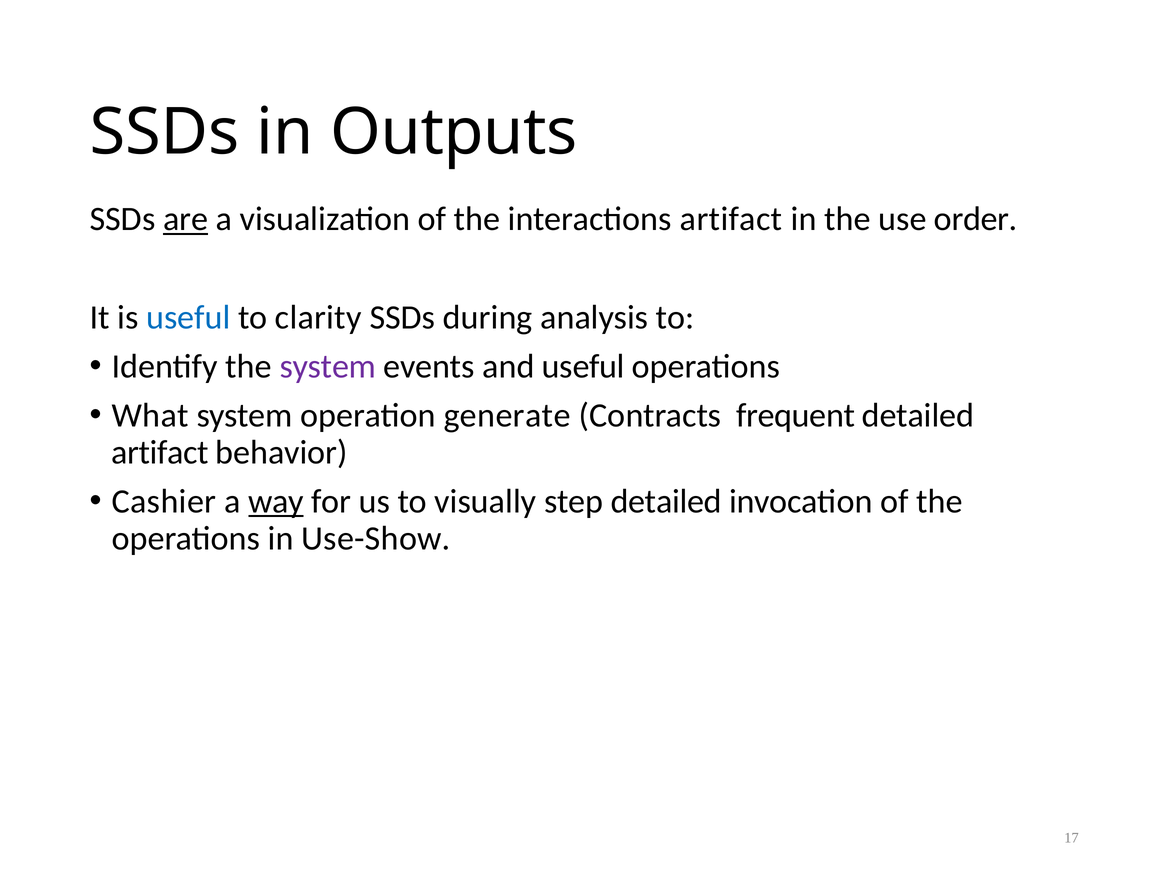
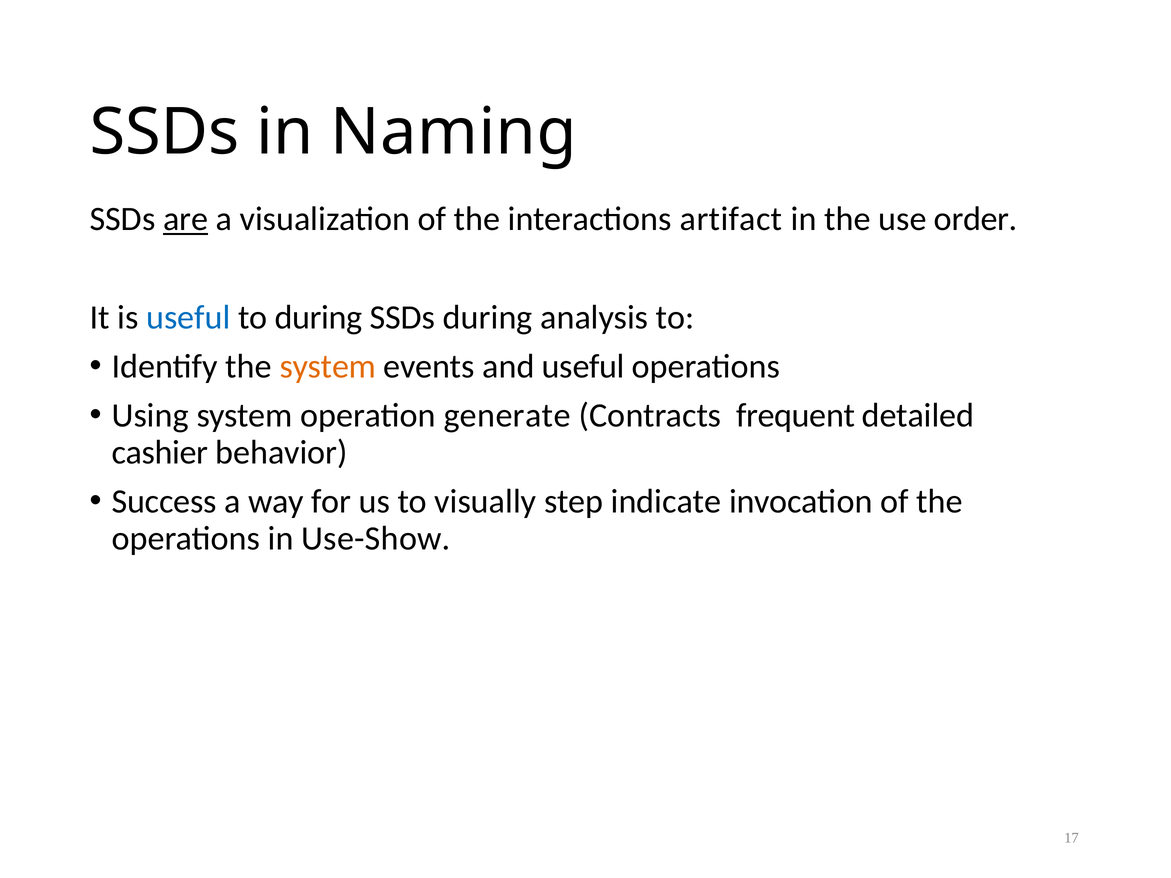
Outputs: Outputs -> Naming
to clarity: clarity -> during
system at (328, 367) colour: purple -> orange
What: What -> Using
artifact at (160, 453): artifact -> cashier
Cashier: Cashier -> Success
way underline: present -> none
step detailed: detailed -> indicate
